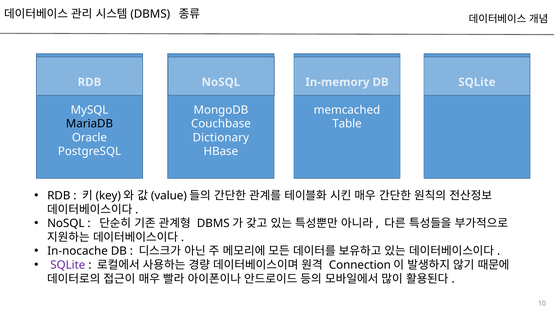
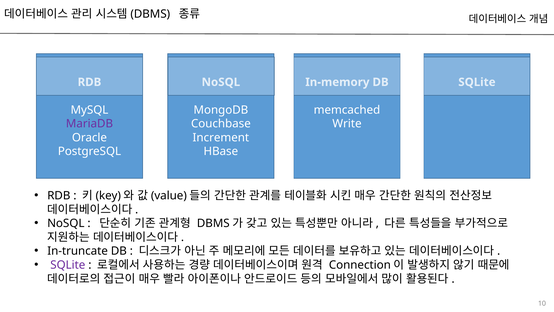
MariaDB colour: black -> purple
Table: Table -> Write
Dictionary: Dictionary -> Increment
In-nocache: In-nocache -> In-truncate
